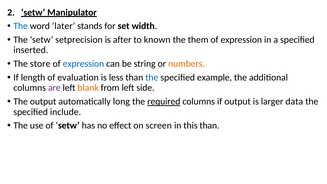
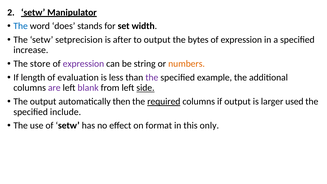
later: later -> does
to known: known -> output
them: them -> bytes
inserted: inserted -> increase
expression at (83, 64) colour: blue -> purple
the at (152, 78) colour: blue -> purple
blank colour: orange -> purple
side underline: none -> present
long: long -> then
data: data -> used
screen: screen -> format
this than: than -> only
